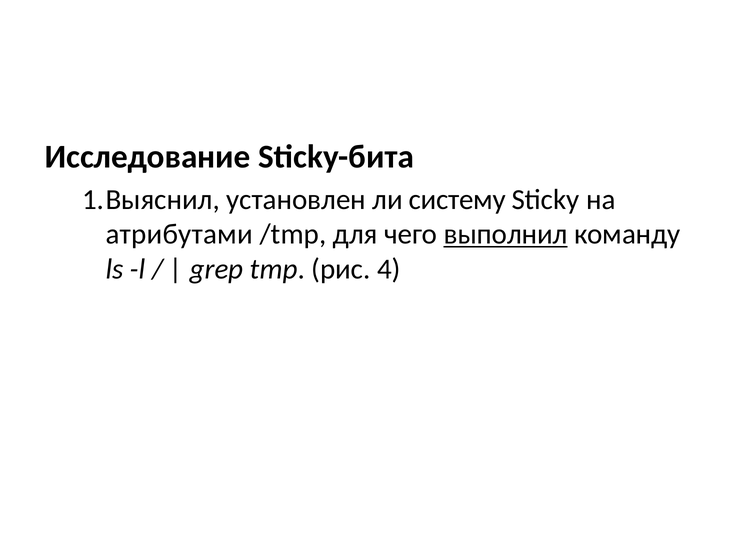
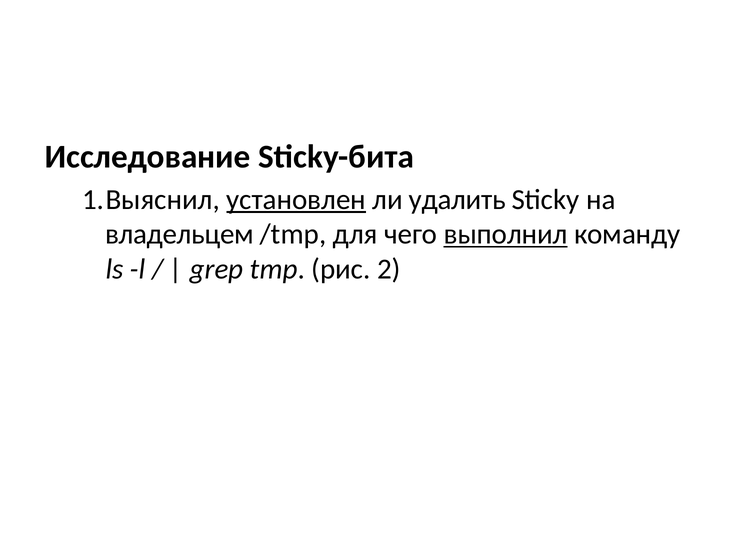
установлен underline: none -> present
систему: систему -> удалить
атрибутами: атрибутами -> владельцем
4: 4 -> 2
